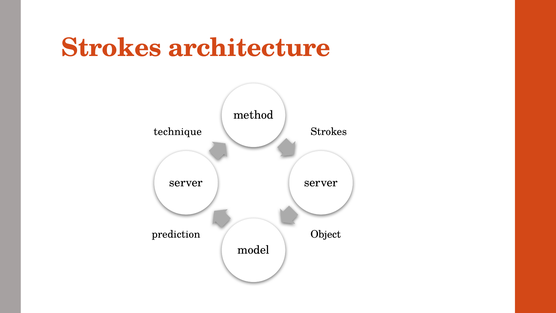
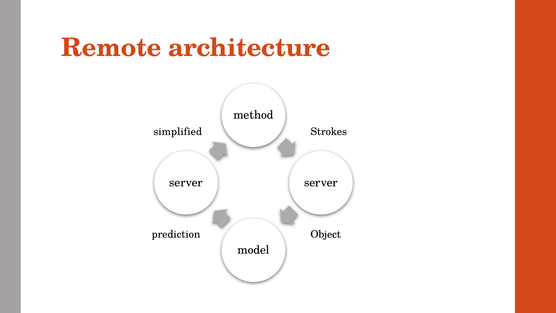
Strokes at (111, 48): Strokes -> Remote
technique: technique -> simplified
